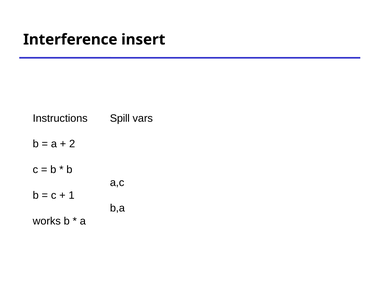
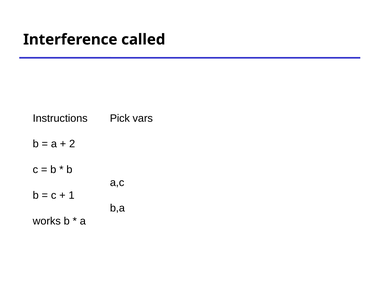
insert: insert -> called
Spill: Spill -> Pick
